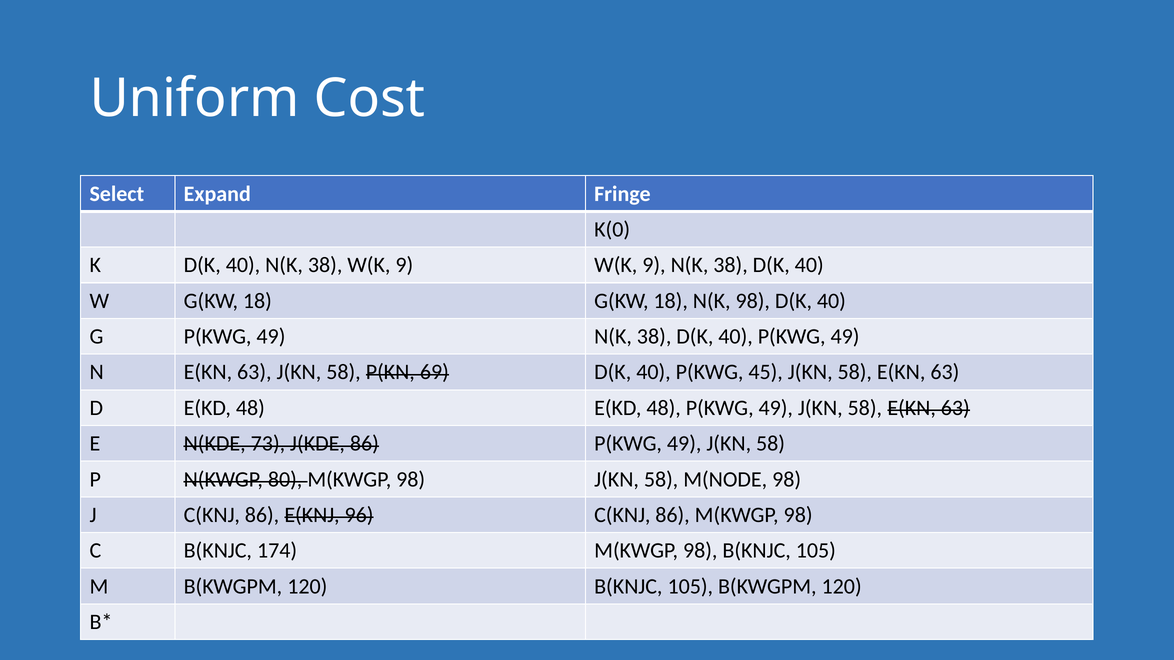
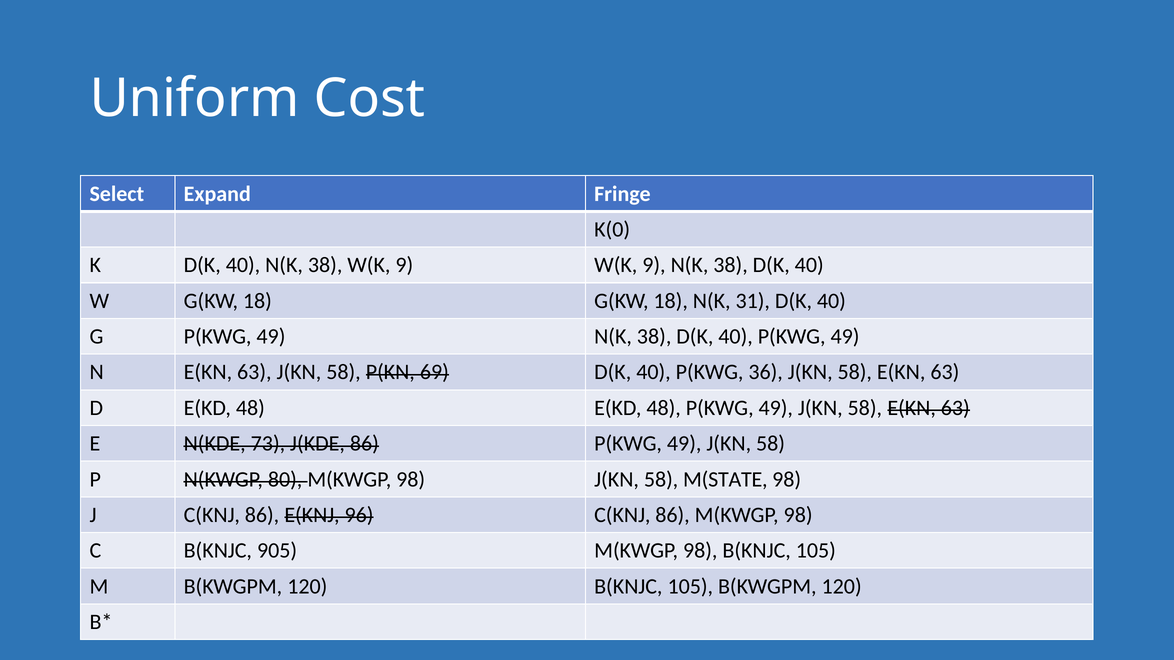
N(K 98: 98 -> 31
45: 45 -> 36
M(NODE: M(NODE -> M(STATE
174: 174 -> 905
